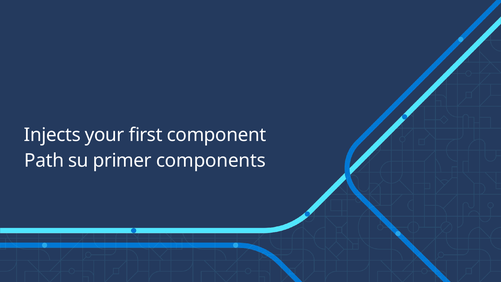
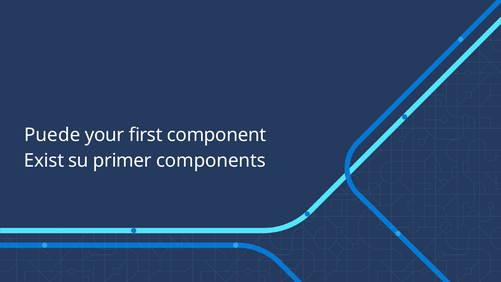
Injects: Injects -> Puede
Path: Path -> Exist
